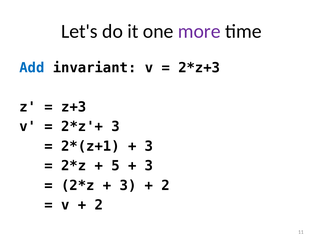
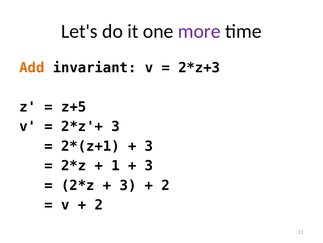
Add colour: blue -> orange
z+3: z+3 -> z+5
5: 5 -> 1
